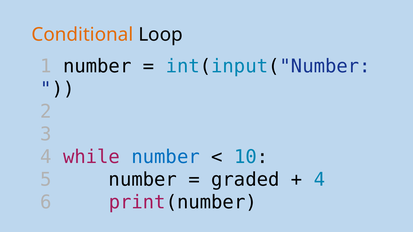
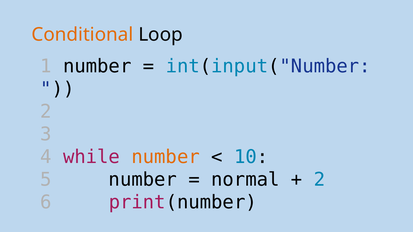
number at (166, 157) colour: blue -> orange
graded: graded -> normal
4 at (320, 180): 4 -> 2
